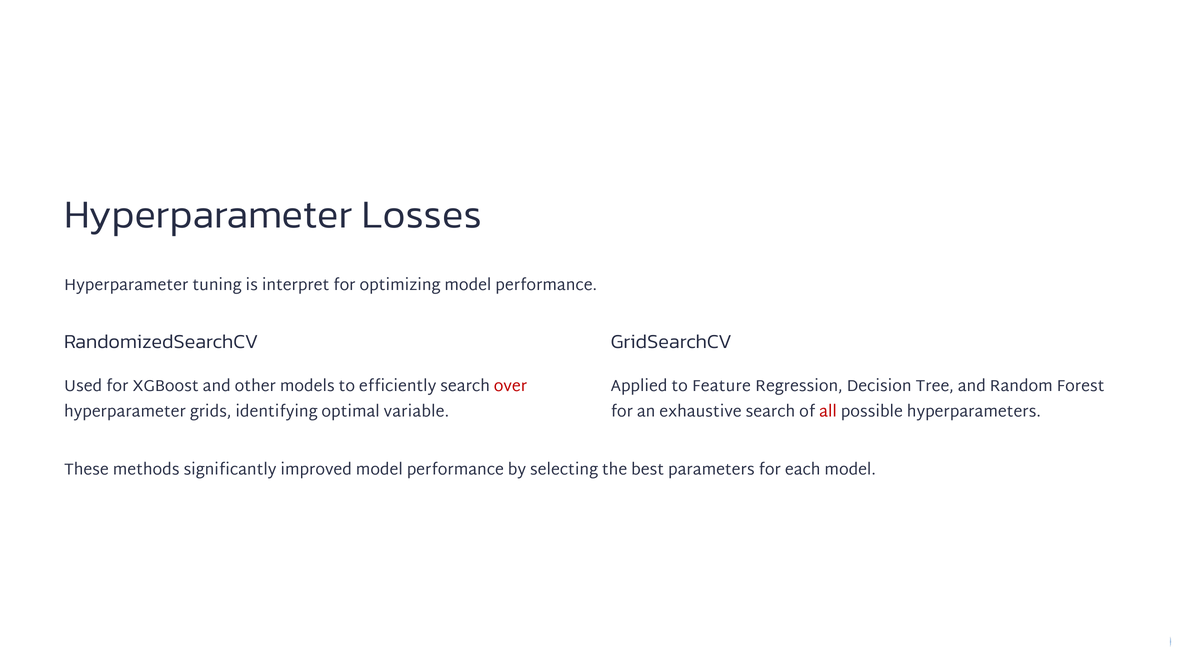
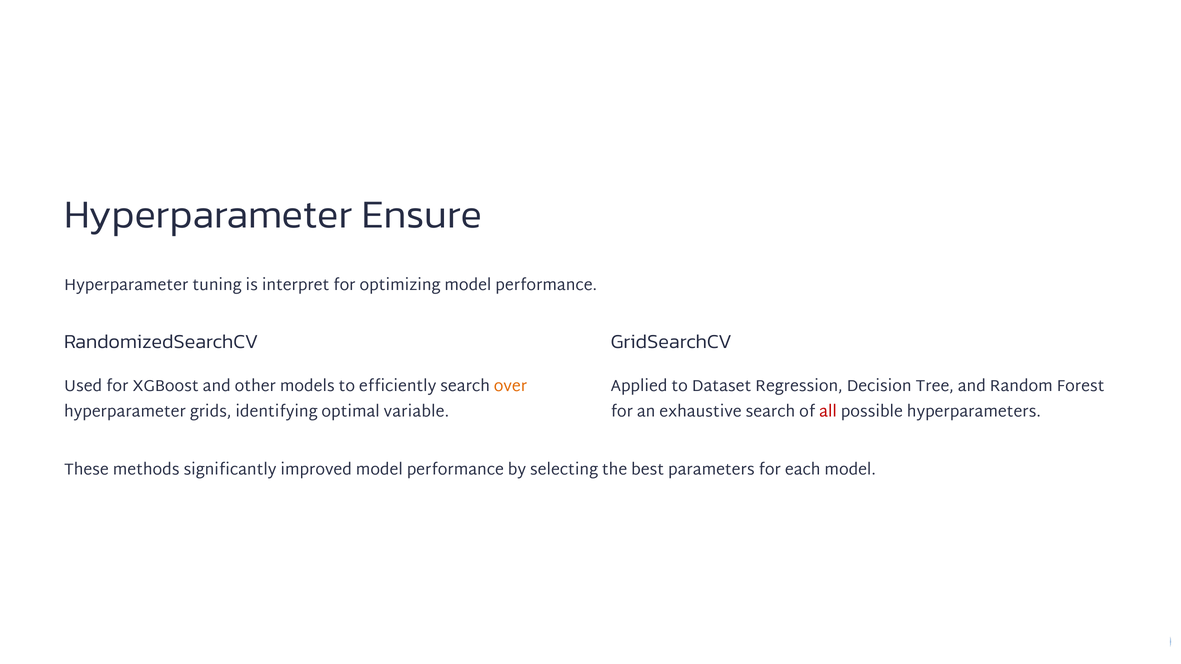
Losses: Losses -> Ensure
over colour: red -> orange
Feature: Feature -> Dataset
